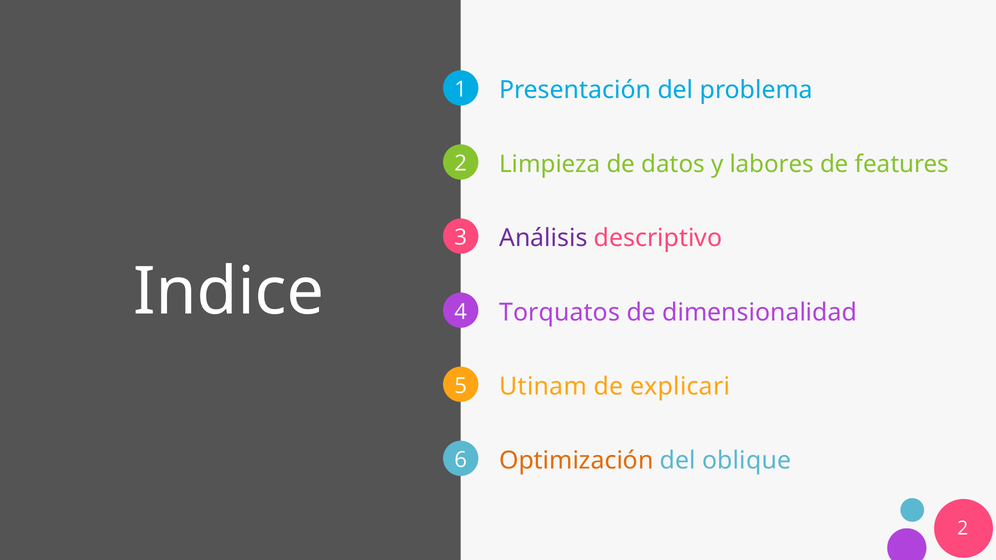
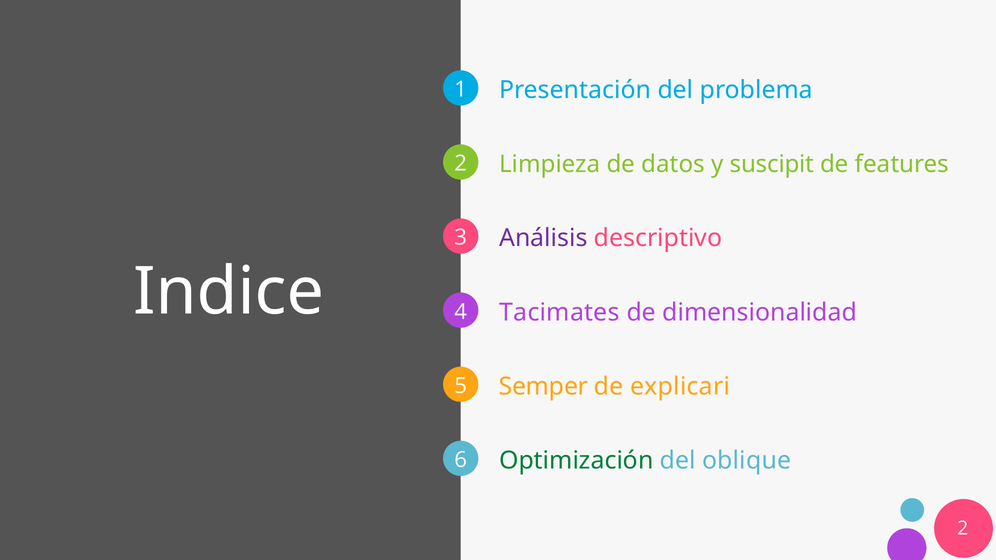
labores: labores -> suscipit
Torquatos: Torquatos -> Tacimates
Utinam: Utinam -> Semper
Optimización colour: orange -> green
